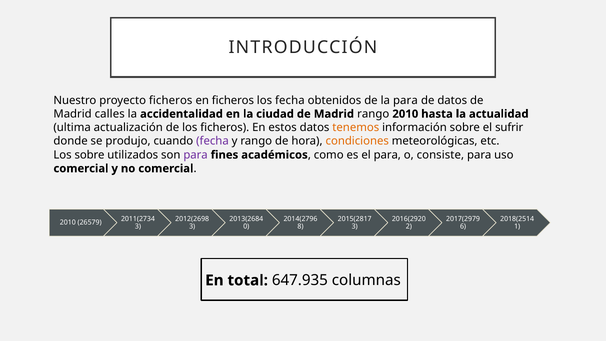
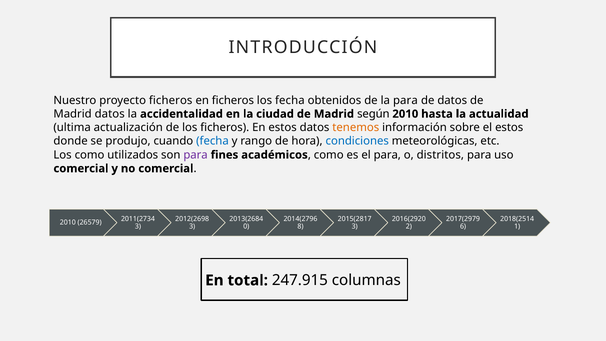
Madrid calles: calles -> datos
Madrid rango: rango -> según
el sufrir: sufrir -> estos
fecha at (212, 141) colour: purple -> blue
condiciones colour: orange -> blue
Los sobre: sobre -> como
consiste: consiste -> distritos
647.935: 647.935 -> 247.915
